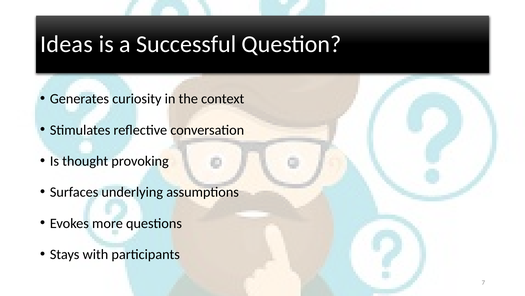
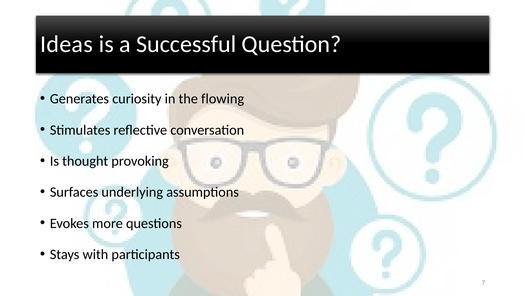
context: context -> flowing
